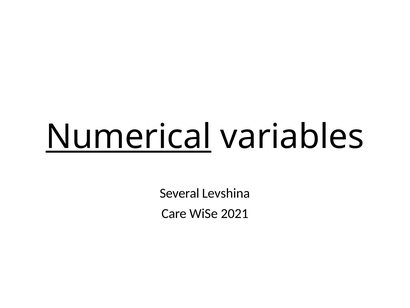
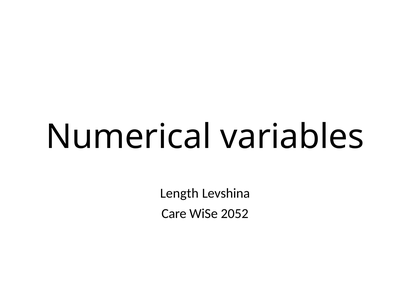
Numerical underline: present -> none
Several: Several -> Length
2021: 2021 -> 2052
